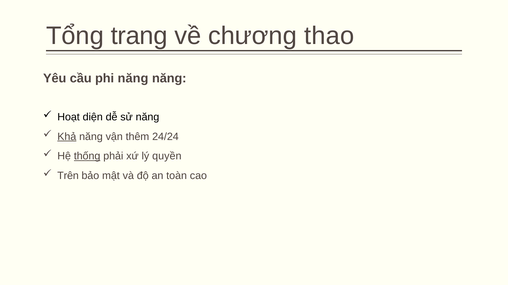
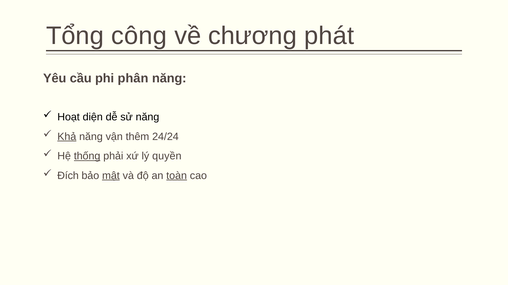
trang: trang -> công
thao: thao -> phát
phi năng: năng -> phân
Trên: Trên -> Đích
mật underline: none -> present
toàn underline: none -> present
